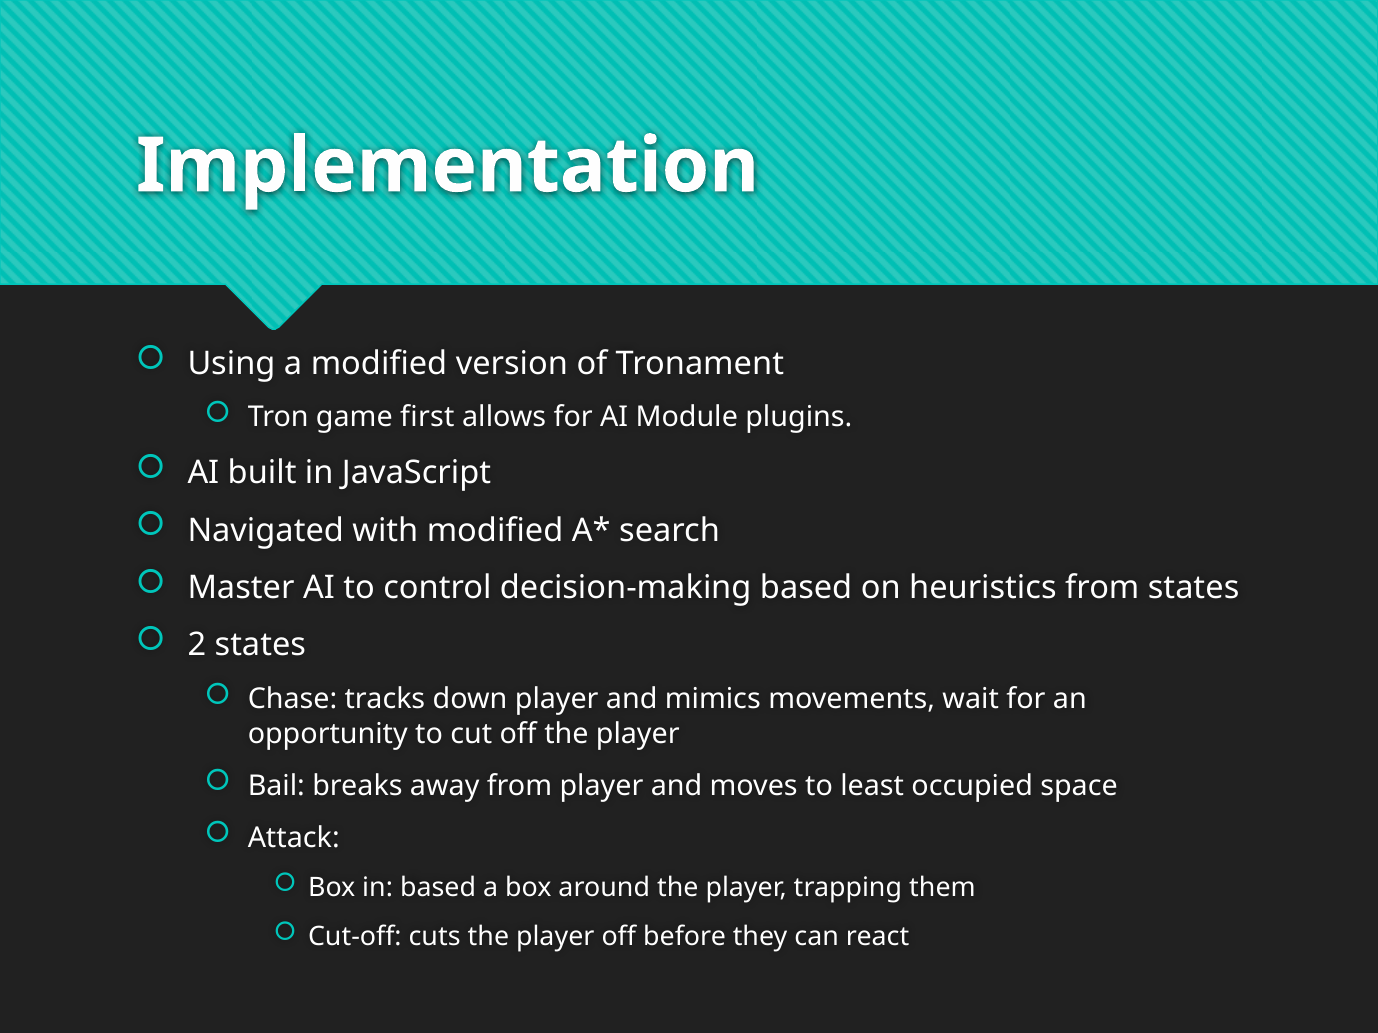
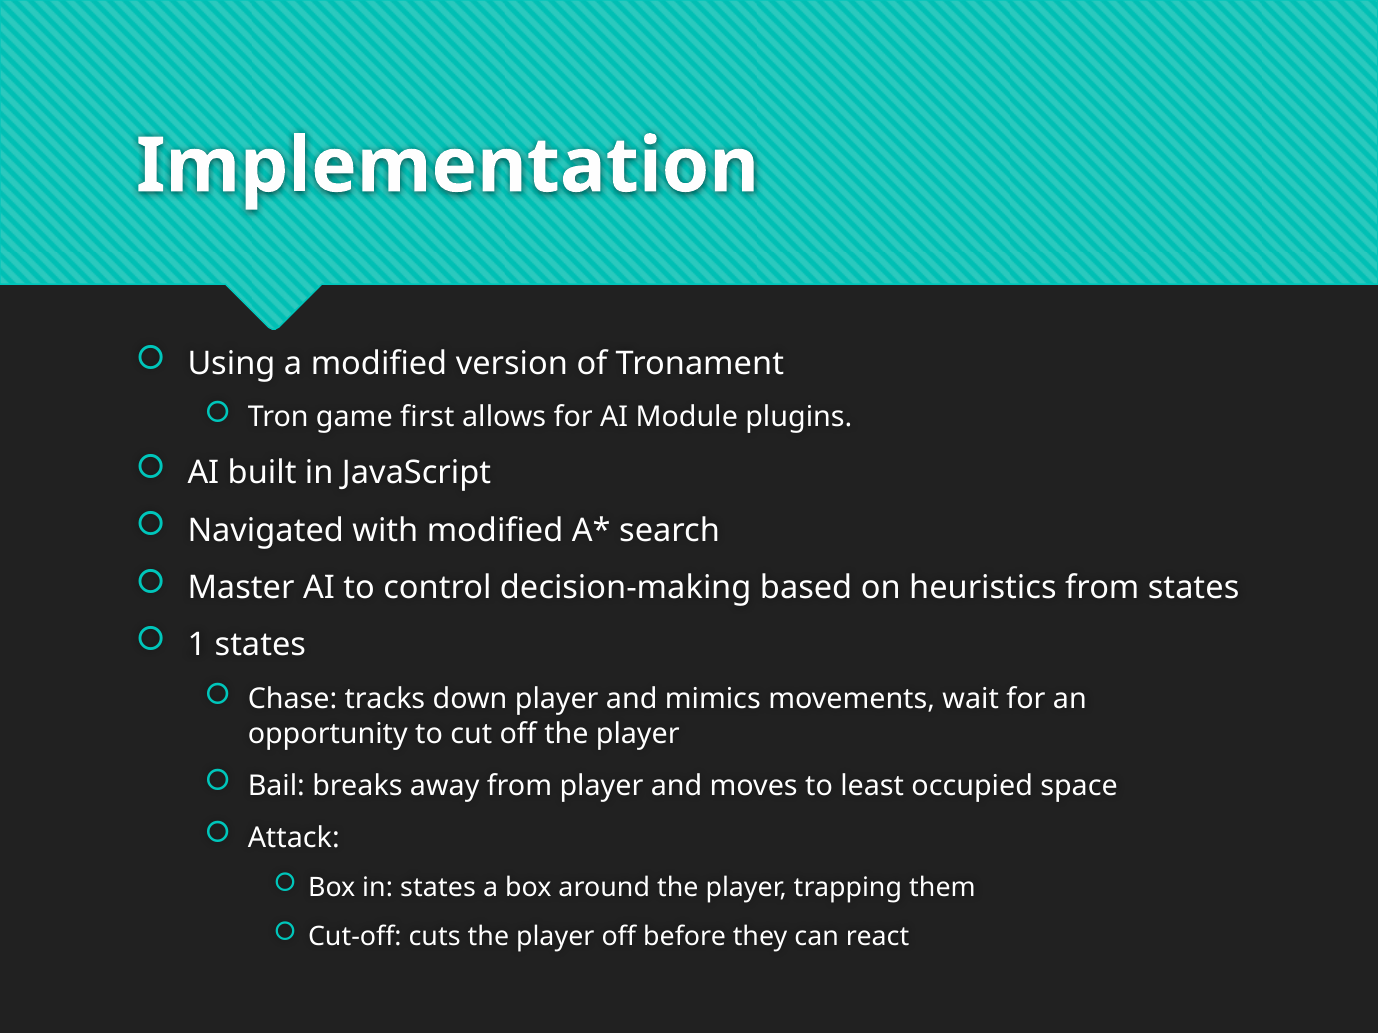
2: 2 -> 1
in based: based -> states
